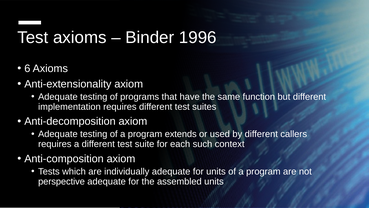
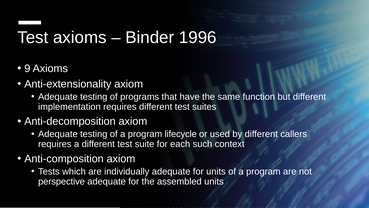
6: 6 -> 9
extends: extends -> lifecycle
